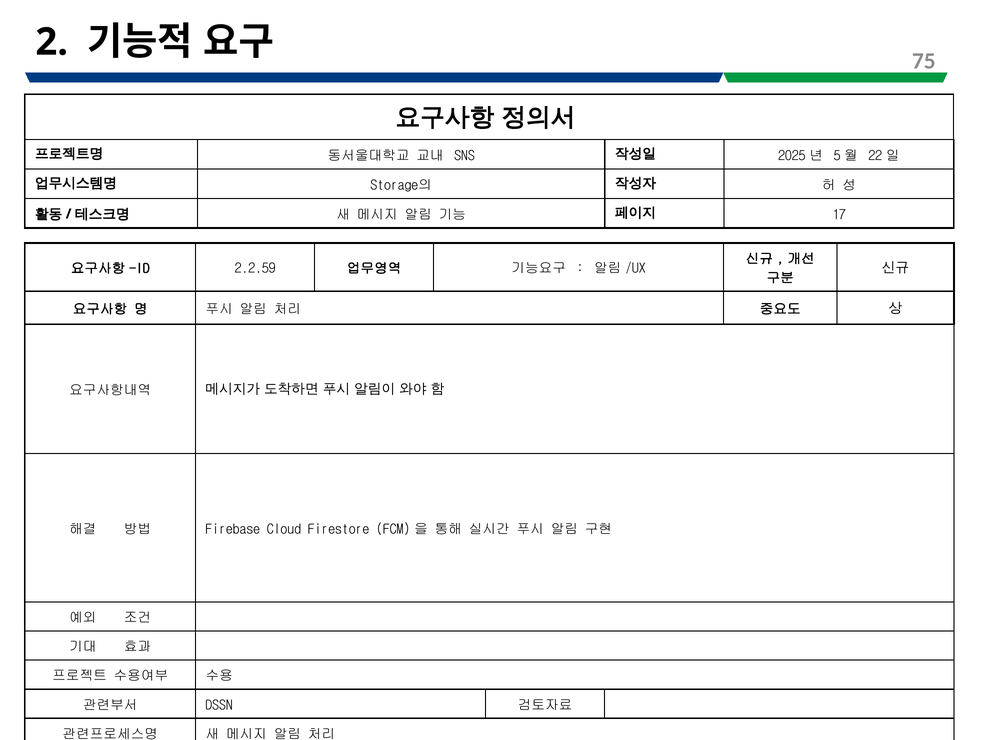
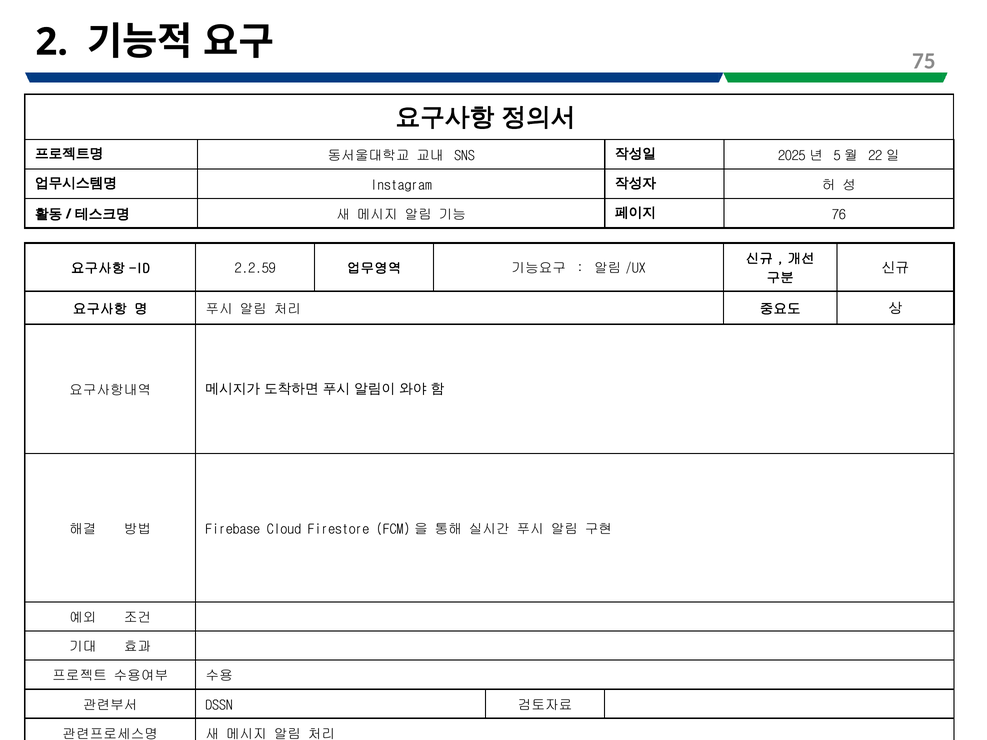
Storage의: Storage의 -> Instagram
17: 17 -> 76
